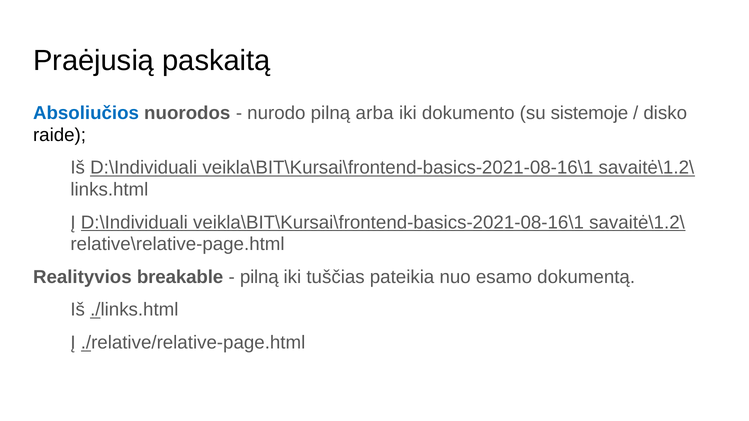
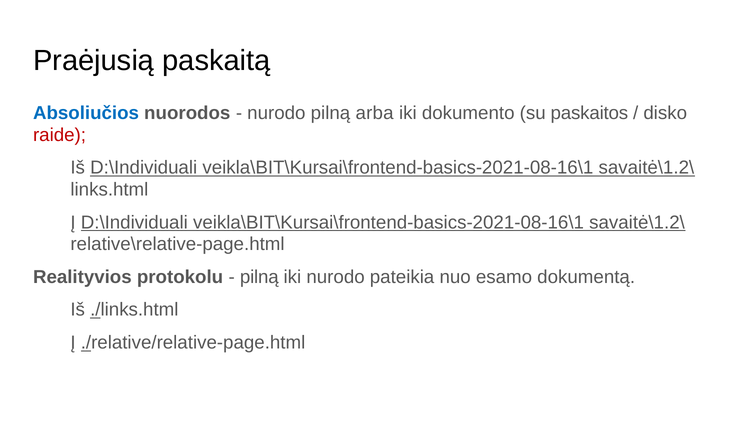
sistemoje: sistemoje -> paskaitos
raide colour: black -> red
breakable: breakable -> protokolu
iki tuščias: tuščias -> nurodo
